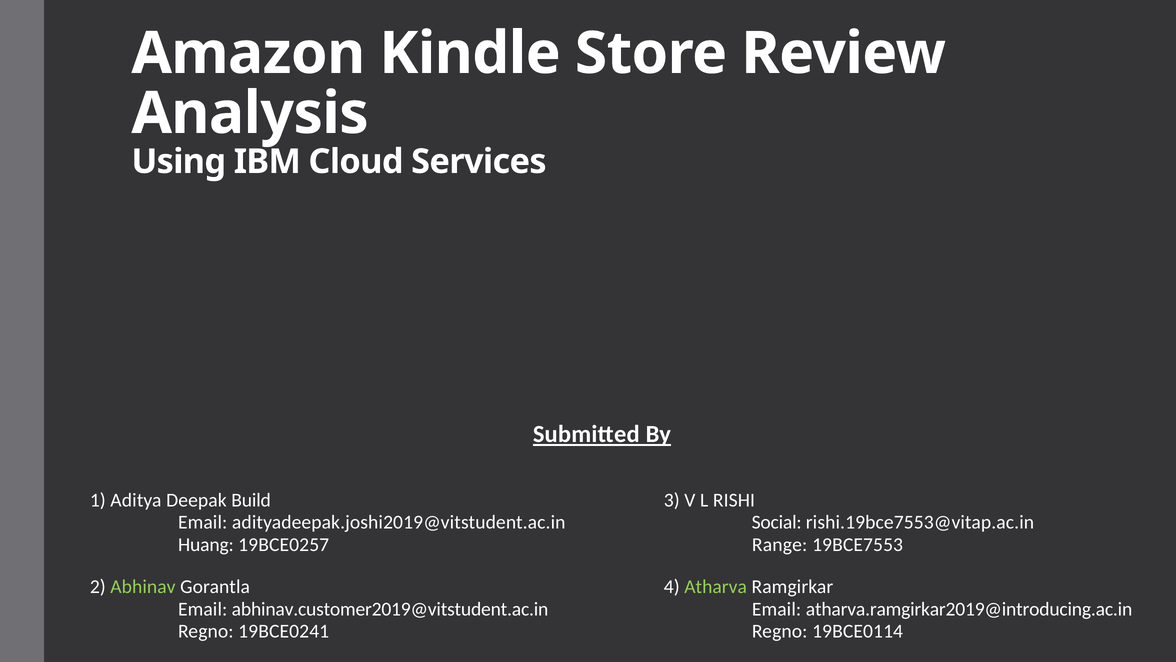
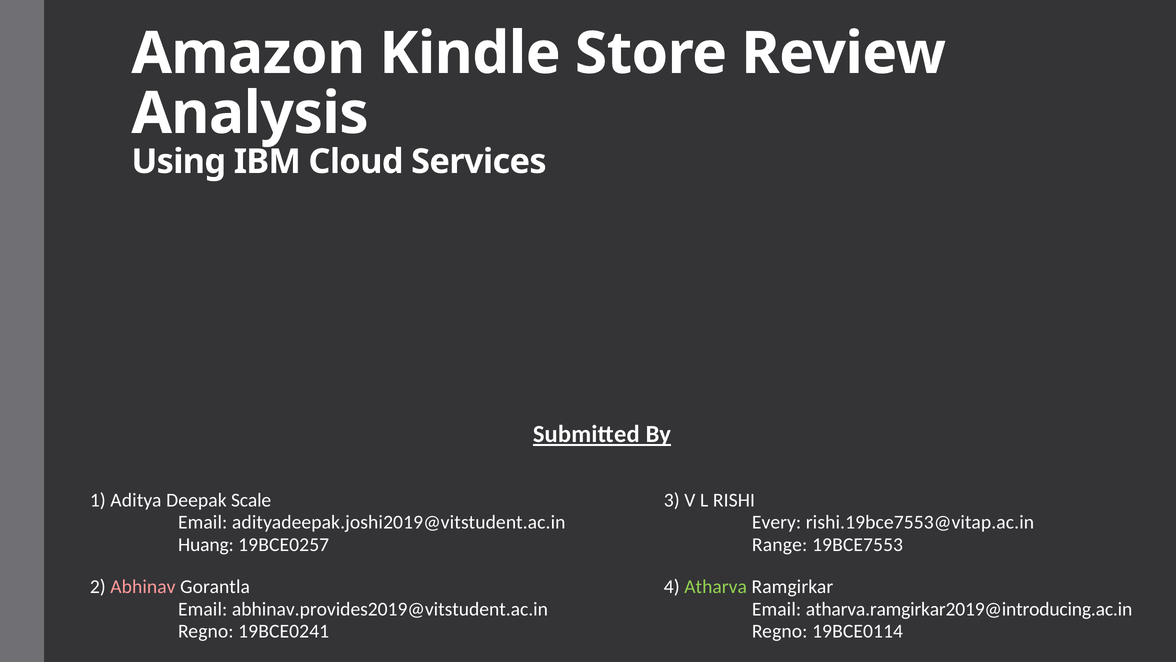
Build: Build -> Scale
Social: Social -> Every
Abhinav colour: light green -> pink
abhinav.customer2019@vitstudent.ac.in: abhinav.customer2019@vitstudent.ac.in -> abhinav.provides2019@vitstudent.ac.in
